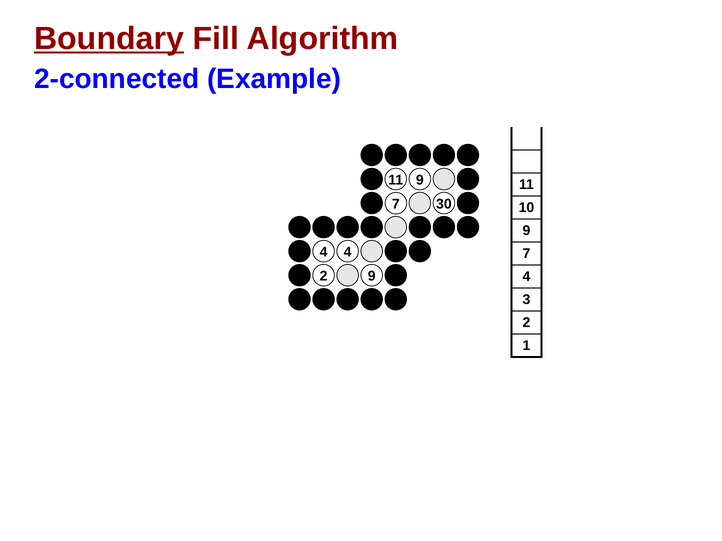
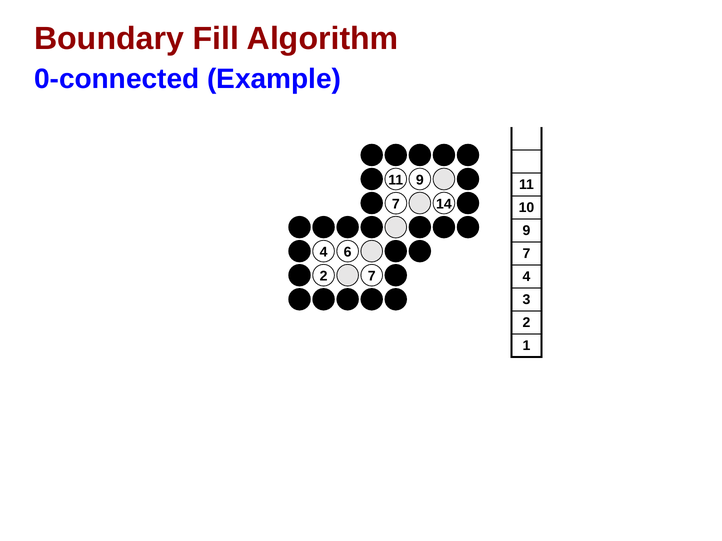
Boundary underline: present -> none
2-connected: 2-connected -> 0-connected
30: 30 -> 14
4 4: 4 -> 6
2 9: 9 -> 7
